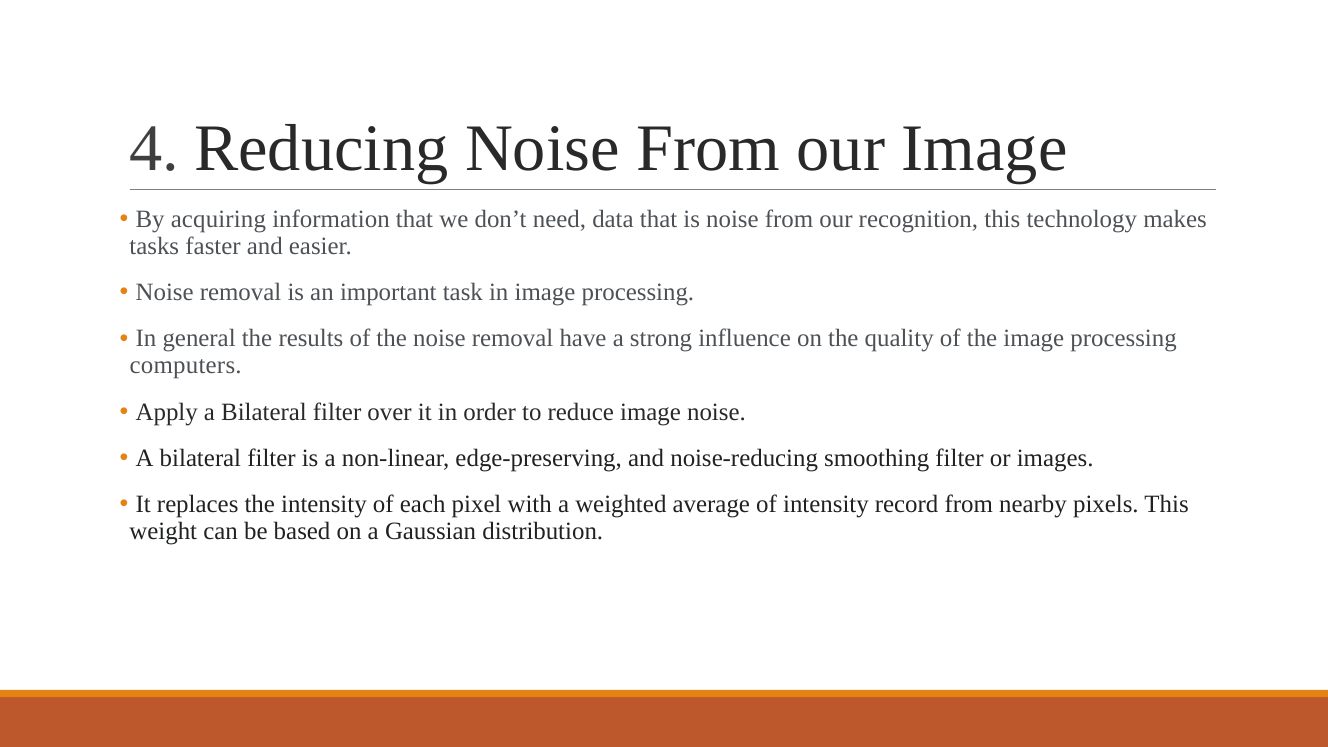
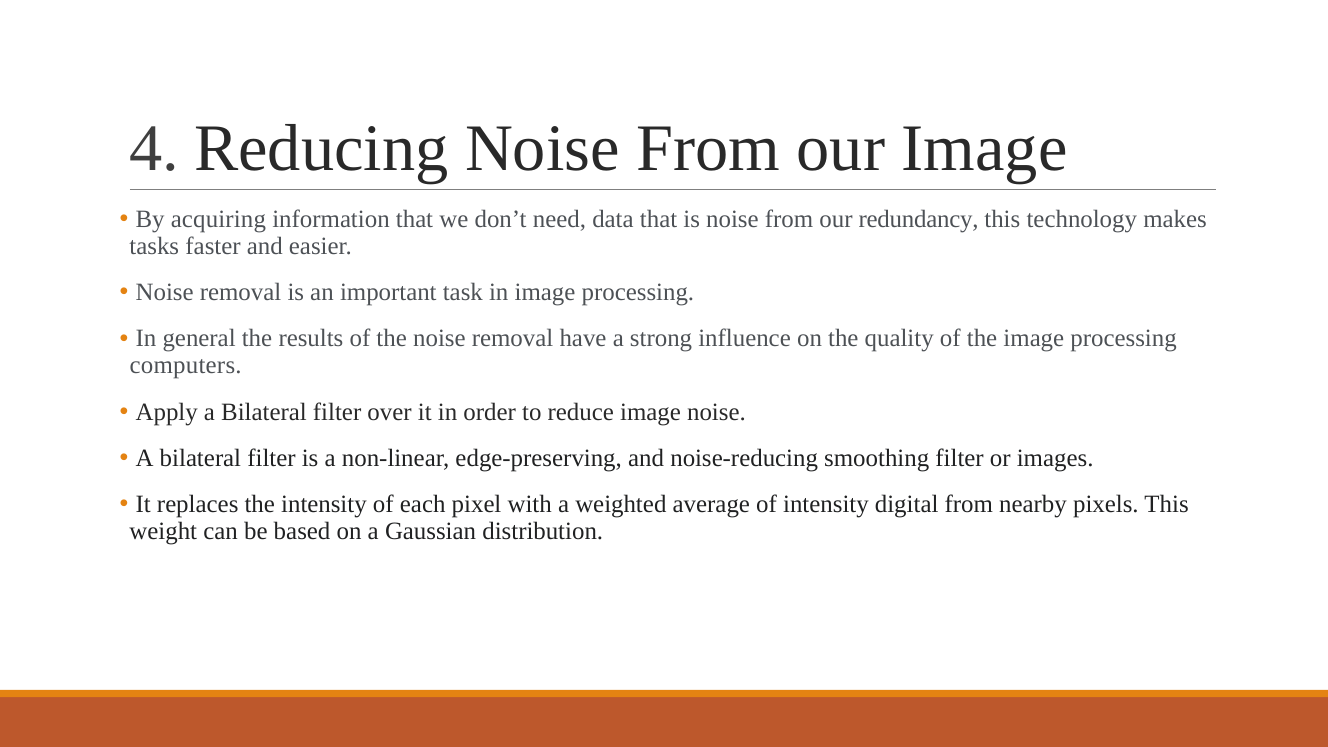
recognition: recognition -> redundancy
record: record -> digital
